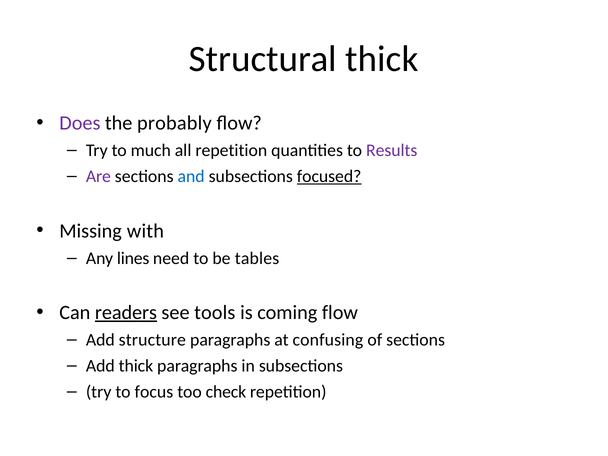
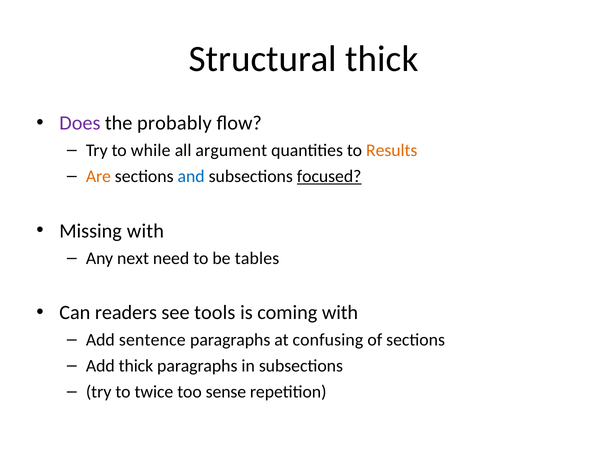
much: much -> while
all repetition: repetition -> argument
Results colour: purple -> orange
Are colour: purple -> orange
lines: lines -> next
readers underline: present -> none
coming flow: flow -> with
structure: structure -> sentence
focus: focus -> twice
check: check -> sense
